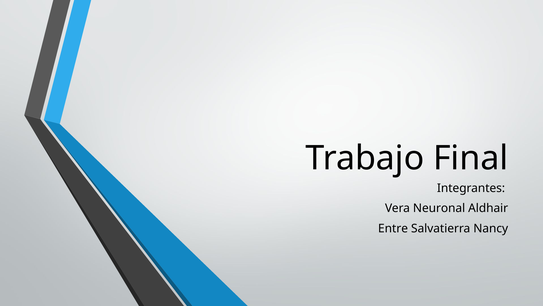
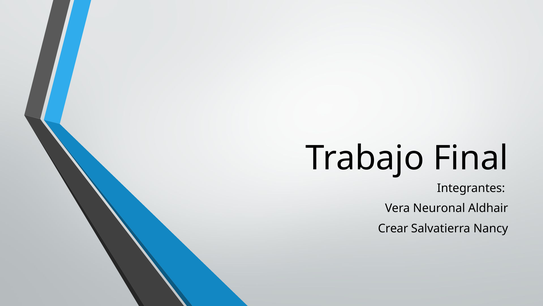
Entre: Entre -> Crear
